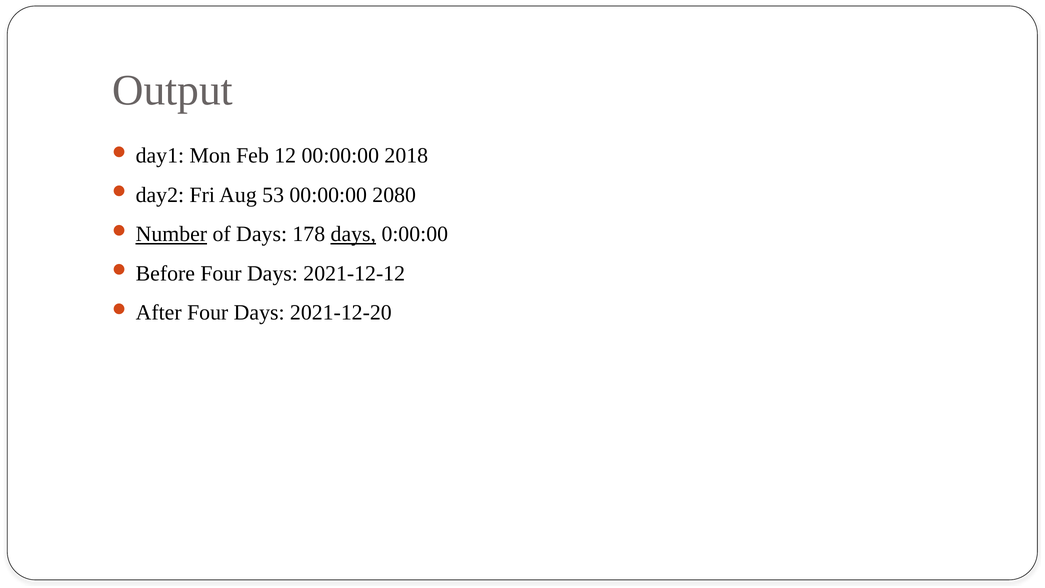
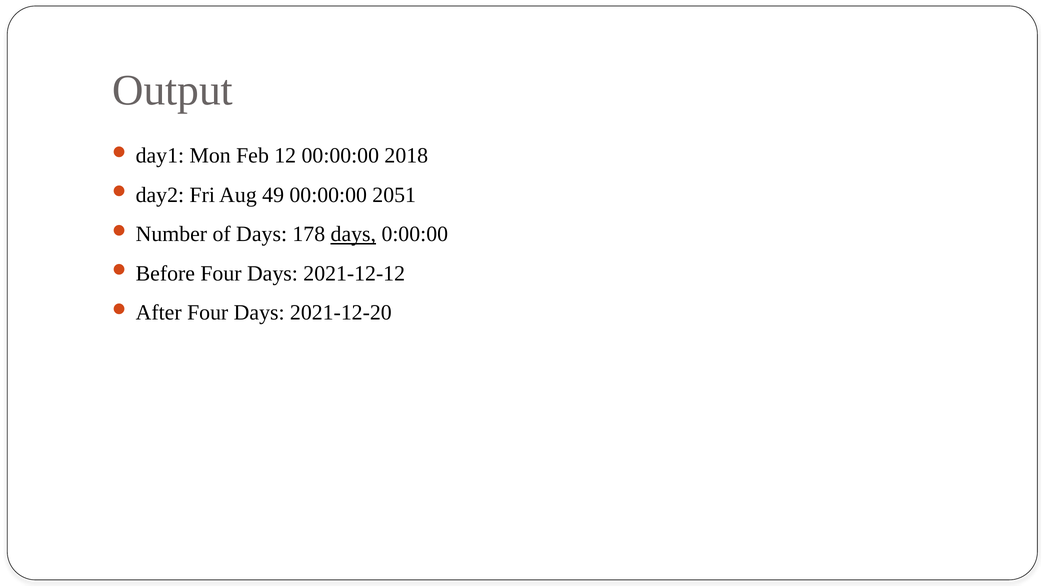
53: 53 -> 49
2080: 2080 -> 2051
Number underline: present -> none
